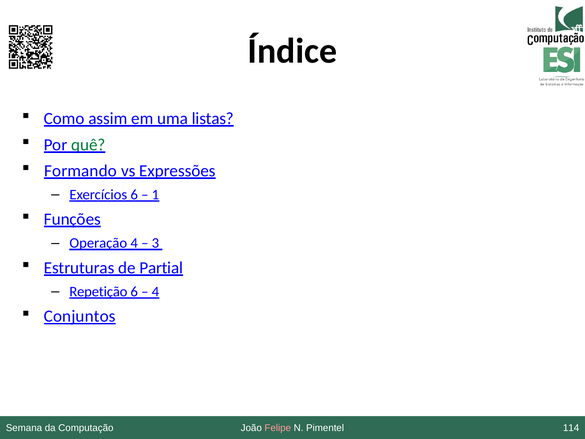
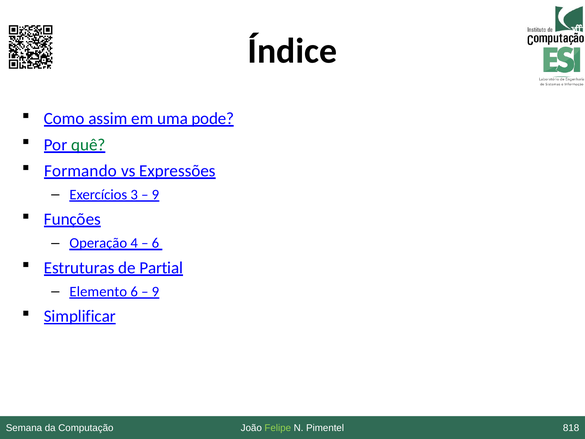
listas: listas -> pode
Exercícios 6: 6 -> 3
1 at (155, 194): 1 -> 9
3 at (155, 243): 3 -> 6
Repetição: Repetição -> Elemento
4 at (155, 291): 4 -> 9
Conjuntos: Conjuntos -> Simplificar
Felipe colour: pink -> light green
114: 114 -> 818
